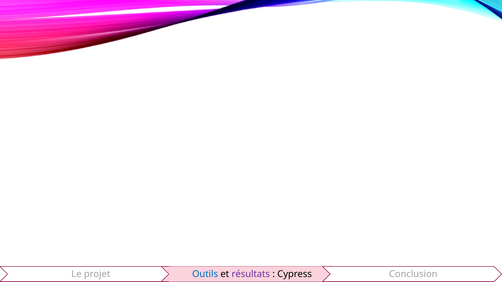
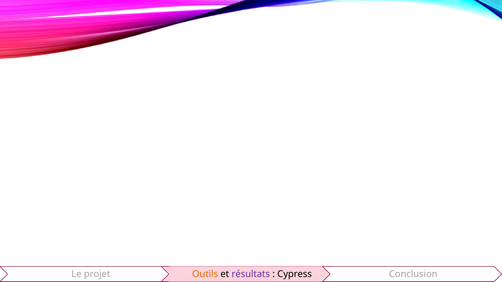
Outils colour: blue -> orange
